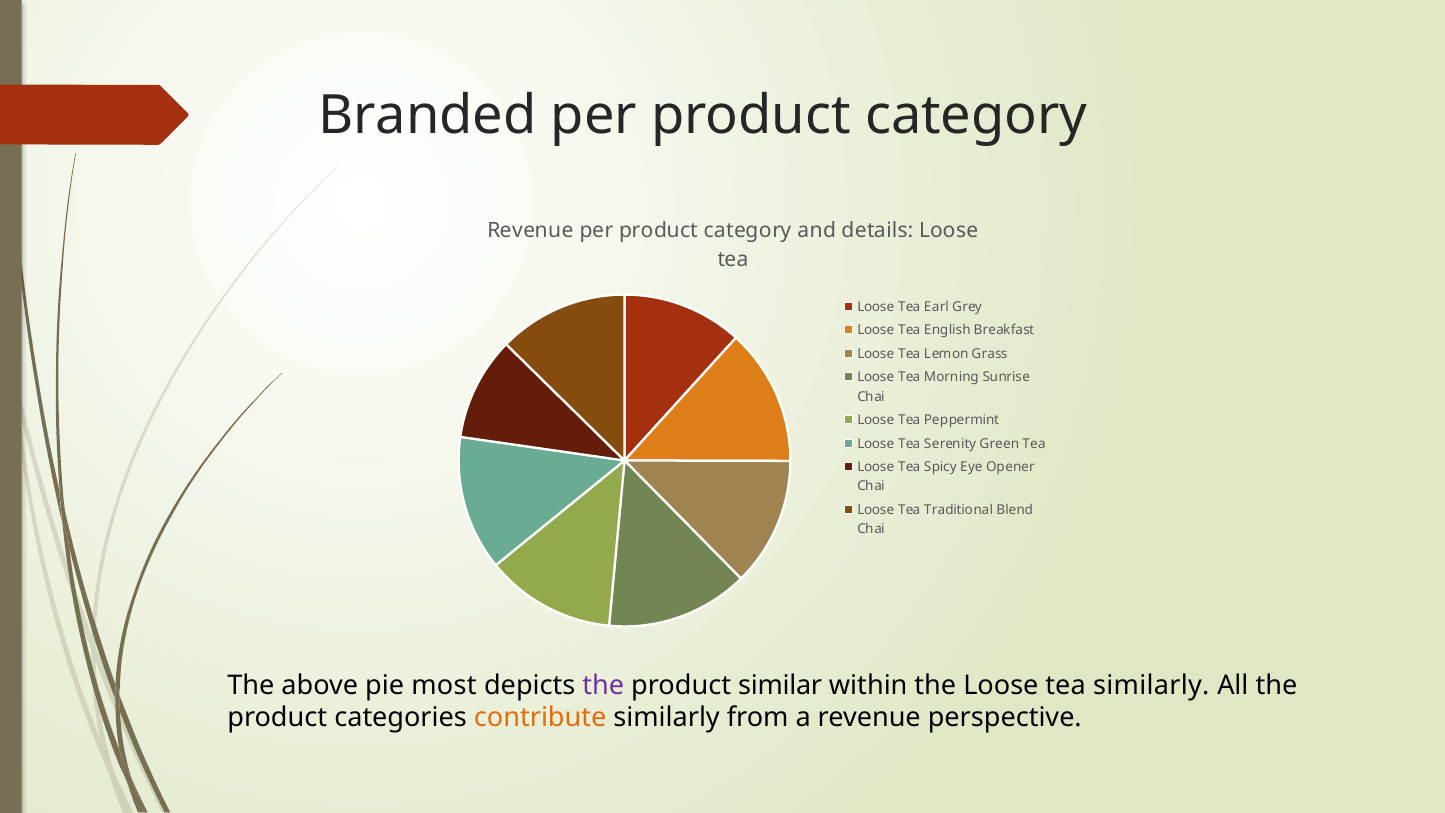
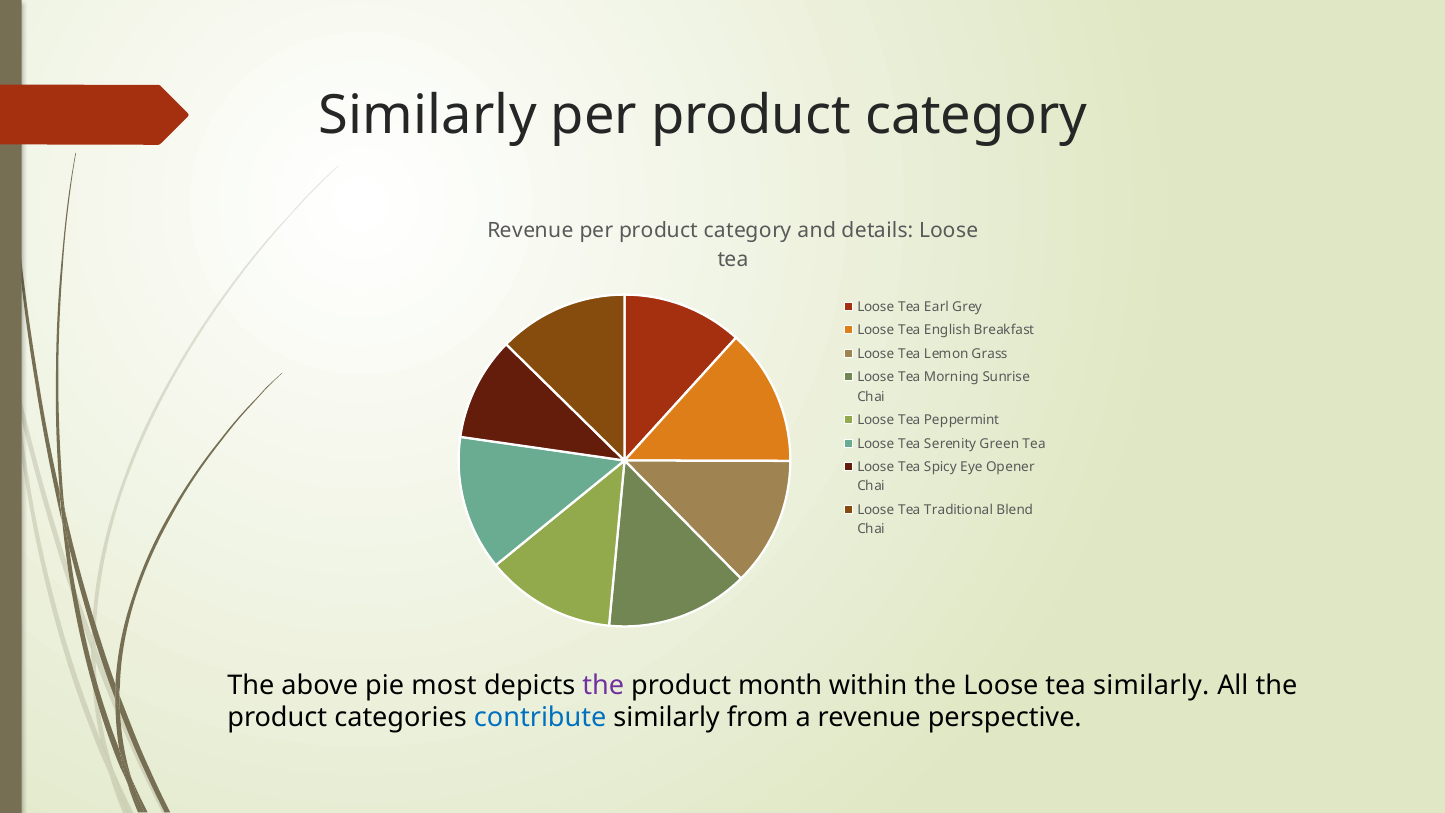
Branded at (428, 116): Branded -> Similarly
similar: similar -> month
contribute colour: orange -> blue
